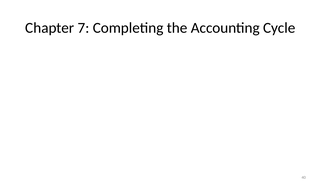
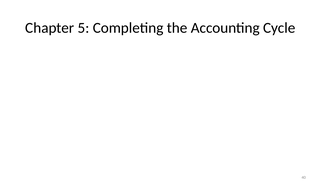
7: 7 -> 5
